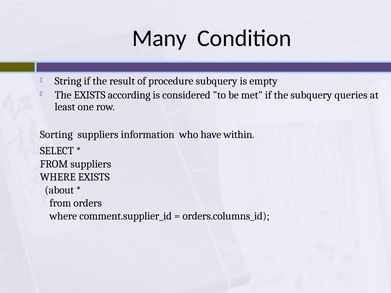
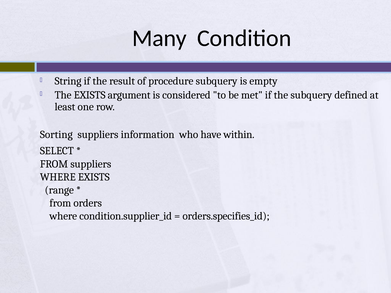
according: according -> argument
queries: queries -> defined
about: about -> range
comment.supplier_id: comment.supplier_id -> condition.supplier_id
orders.columns_id: orders.columns_id -> orders.specifies_id
